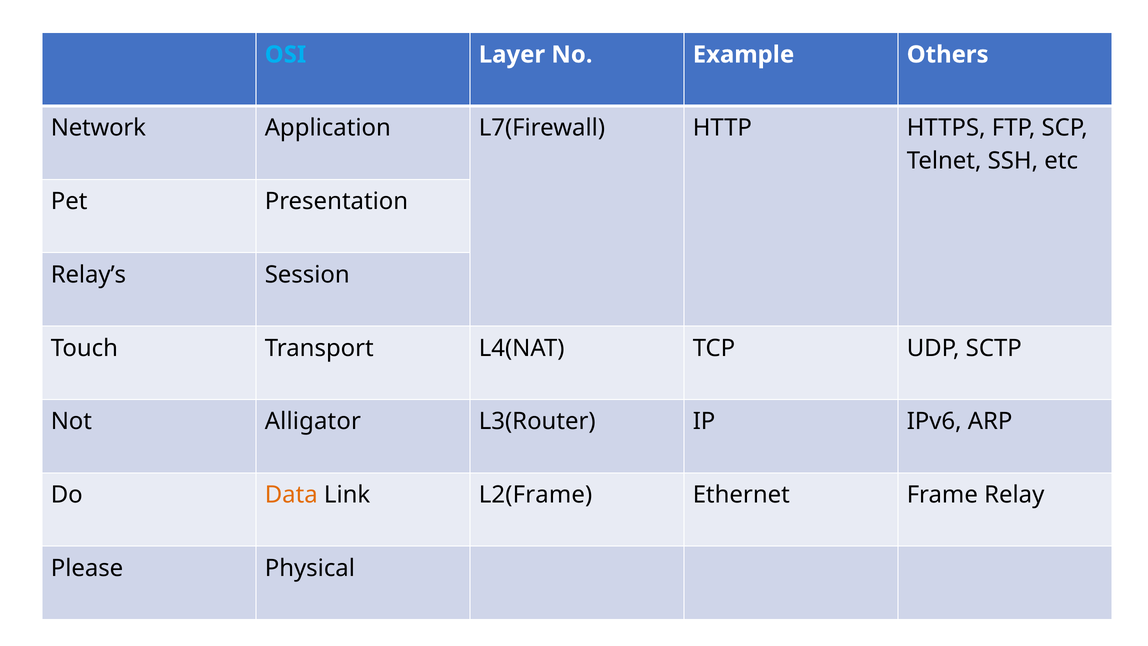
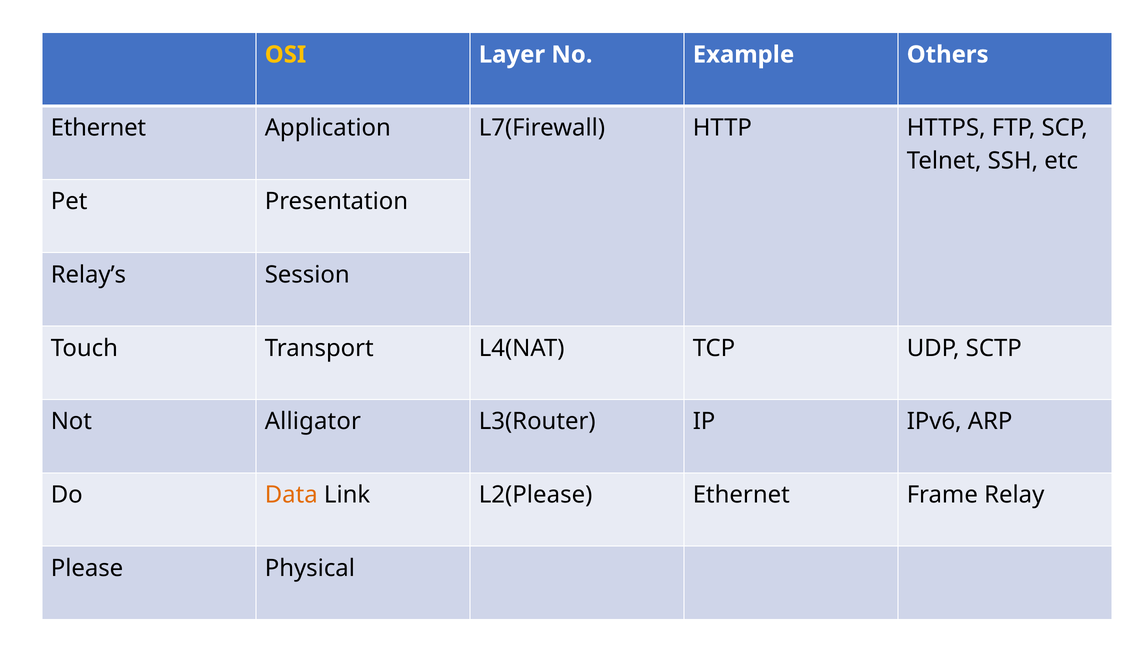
OSI colour: light blue -> yellow
Network at (98, 128): Network -> Ethernet
L2(Frame: L2(Frame -> L2(Please
